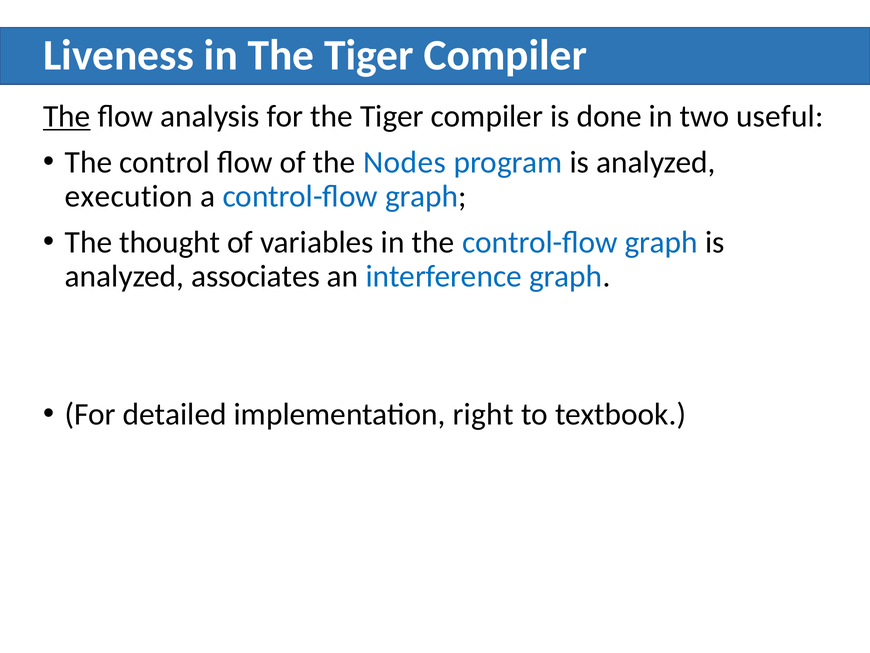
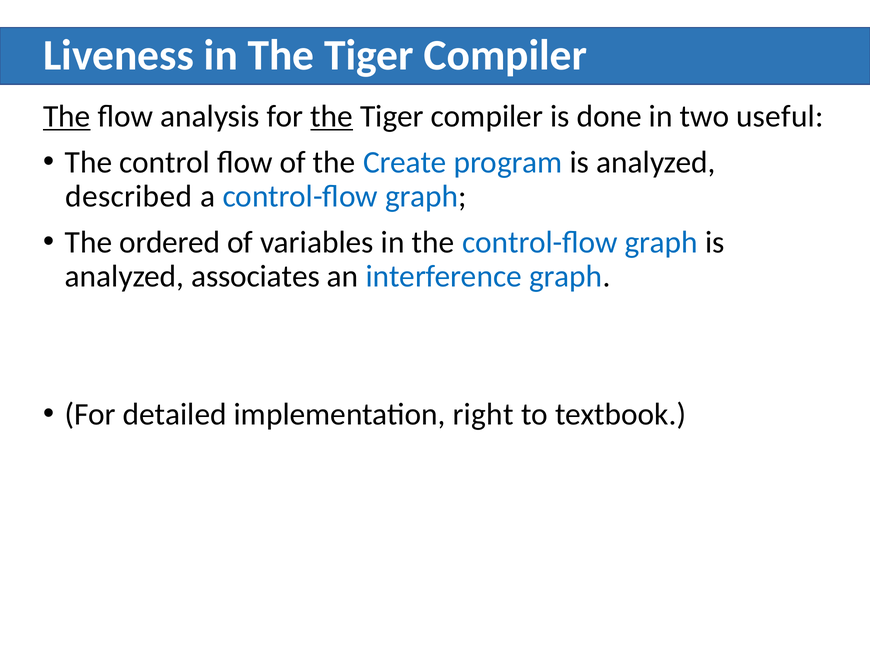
the at (332, 116) underline: none -> present
Nodes: Nodes -> Create
execution: execution -> described
thought: thought -> ordered
